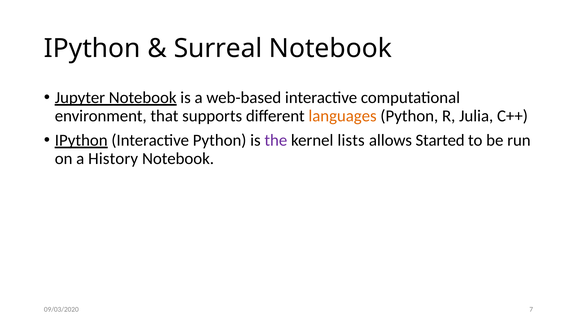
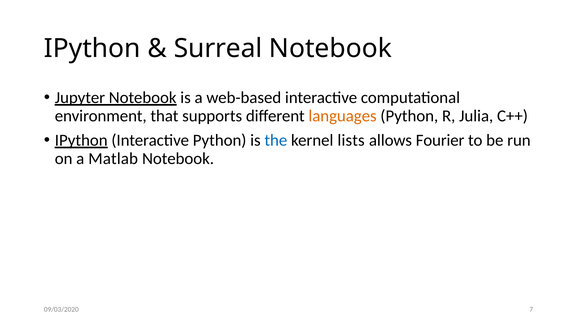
the colour: purple -> blue
Started: Started -> Fourier
History: History -> Matlab
